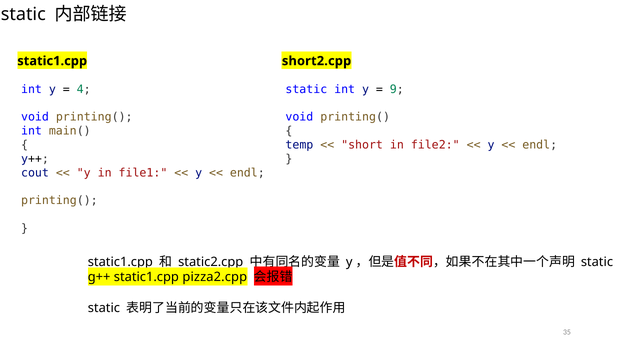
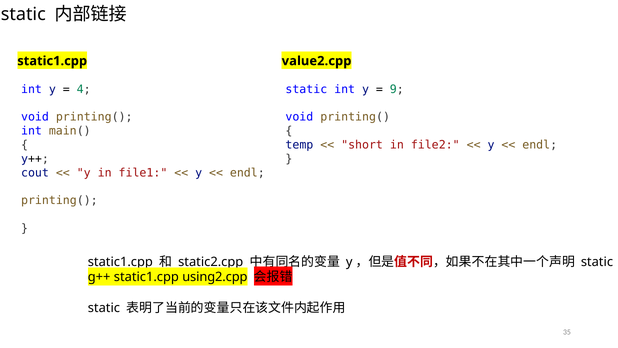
short2.cpp: short2.cpp -> value2.cpp
pizza2.cpp: pizza2.cpp -> using2.cpp
